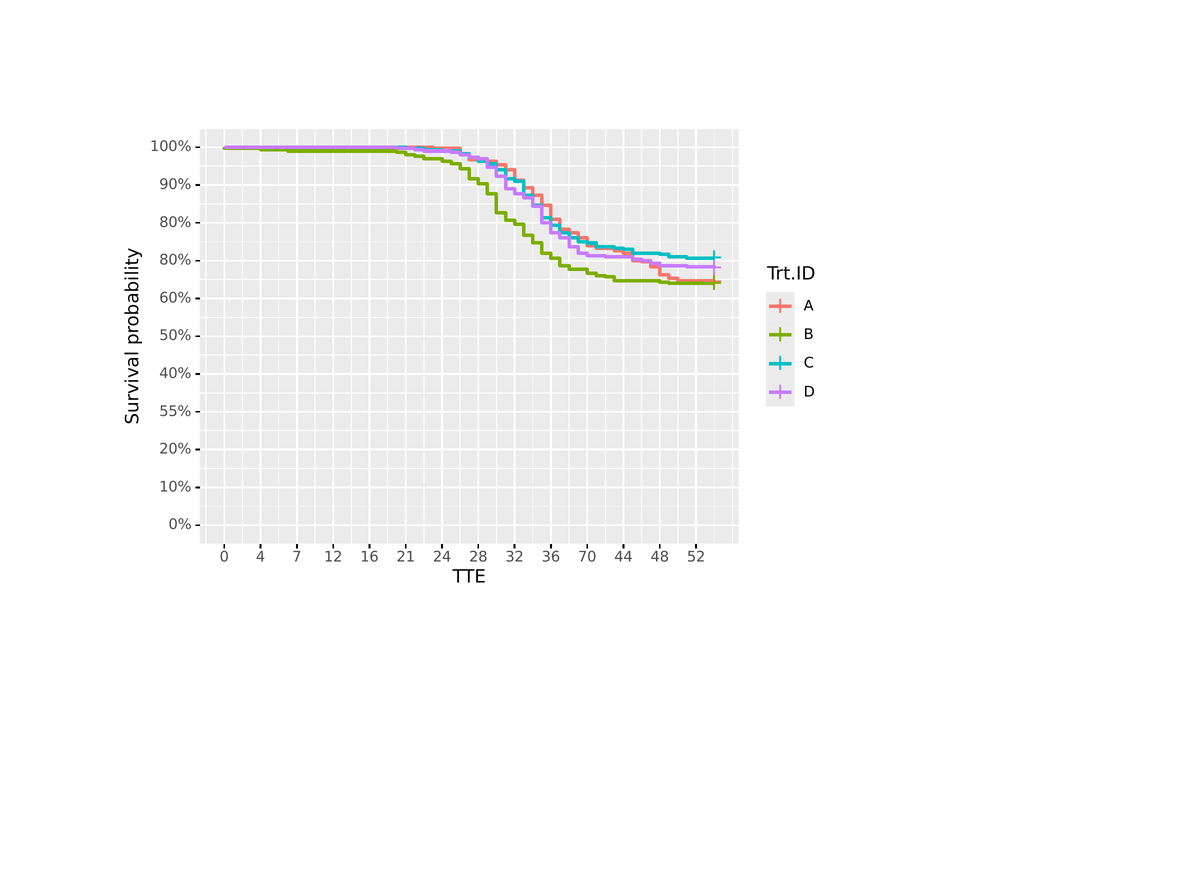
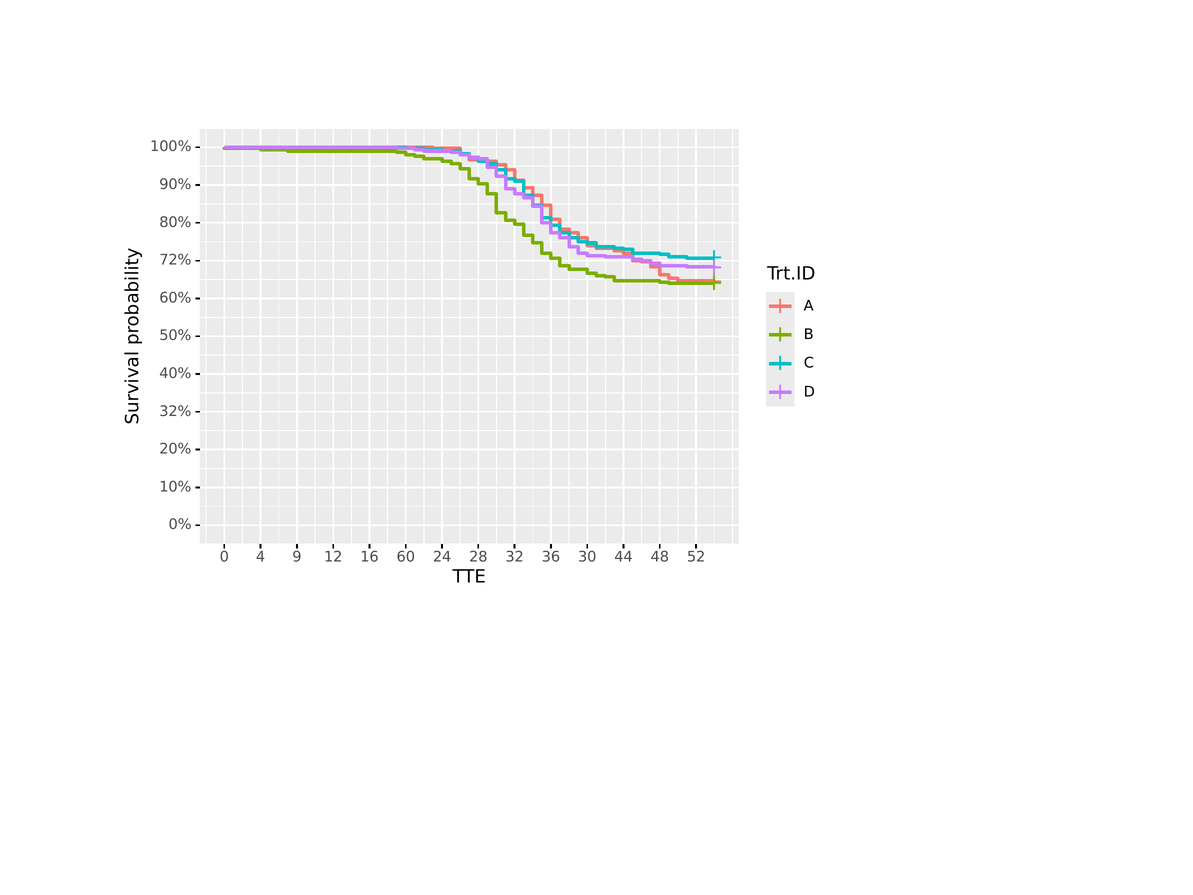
80% at (175, 260): 80% -> 72%
55%: 55% -> 32%
7: 7 -> 9
21: 21 -> 60
70: 70 -> 30
